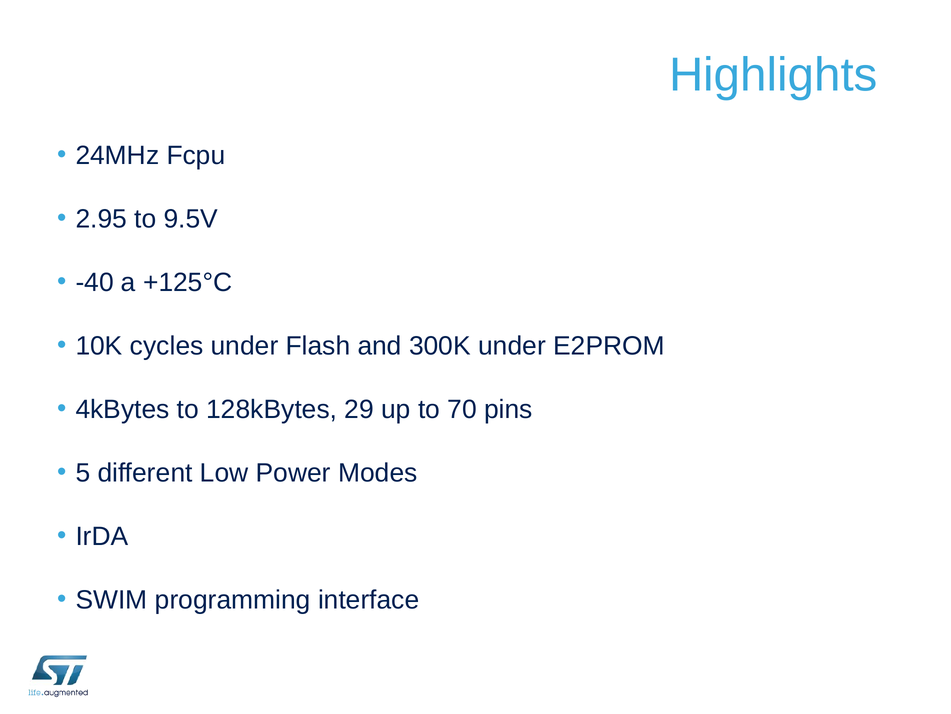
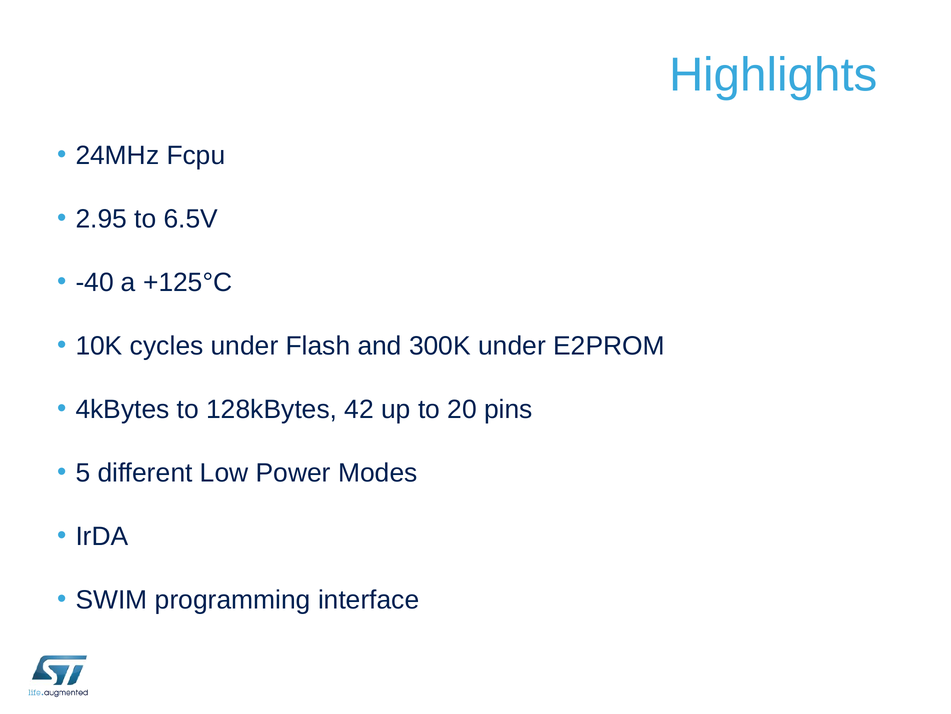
9.5V: 9.5V -> 6.5V
29: 29 -> 42
70: 70 -> 20
